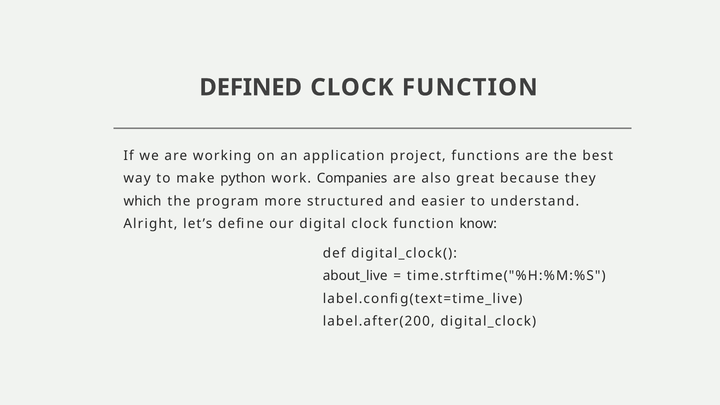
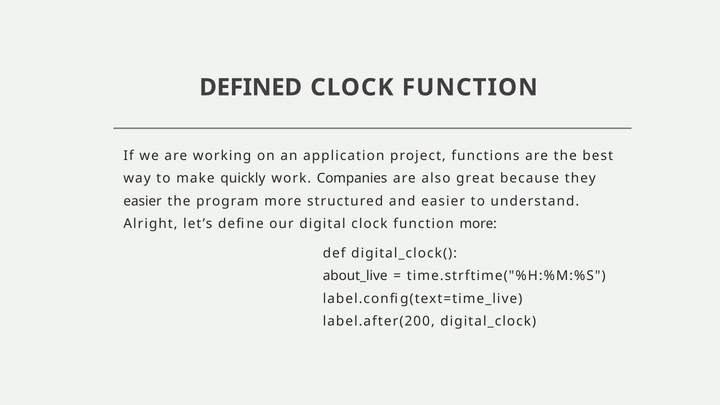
python: python -> quickly
which at (142, 201): which -> easier
function know: know -> more
